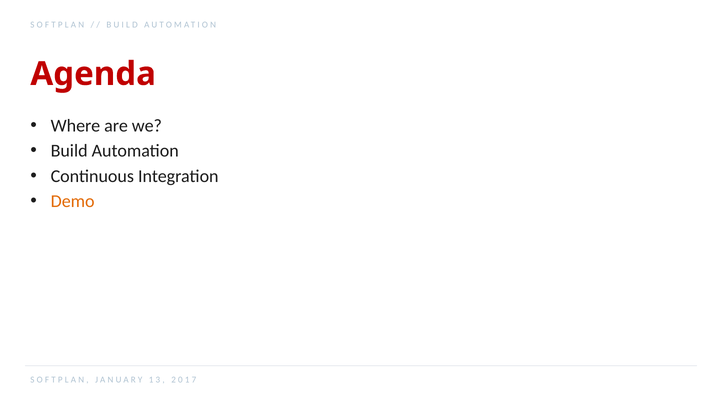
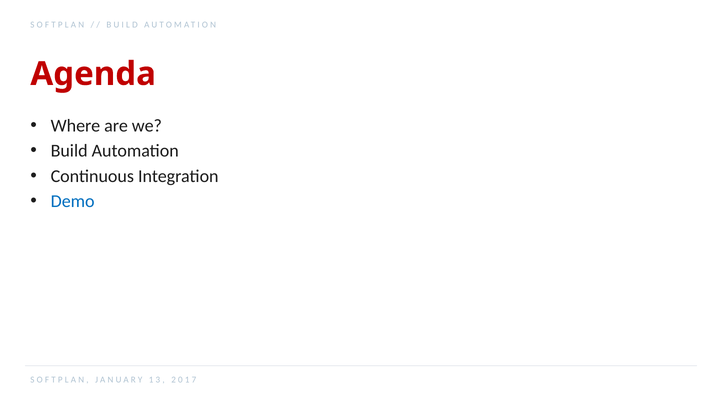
Demo colour: orange -> blue
